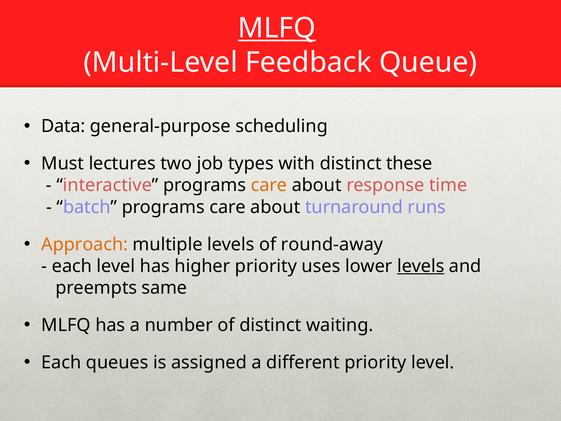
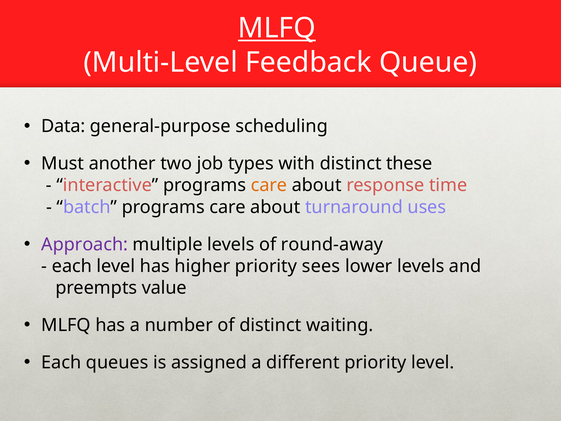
lectures: lectures -> another
runs: runs -> uses
Approach colour: orange -> purple
uses: uses -> sees
levels at (421, 266) underline: present -> none
same: same -> value
